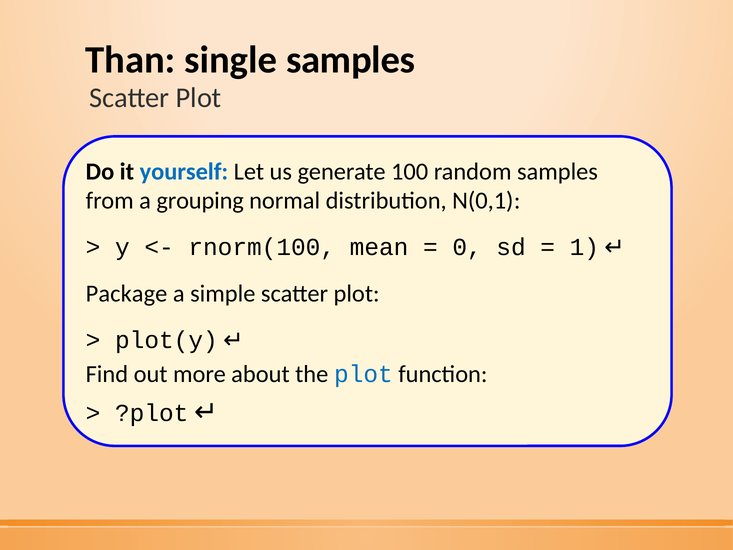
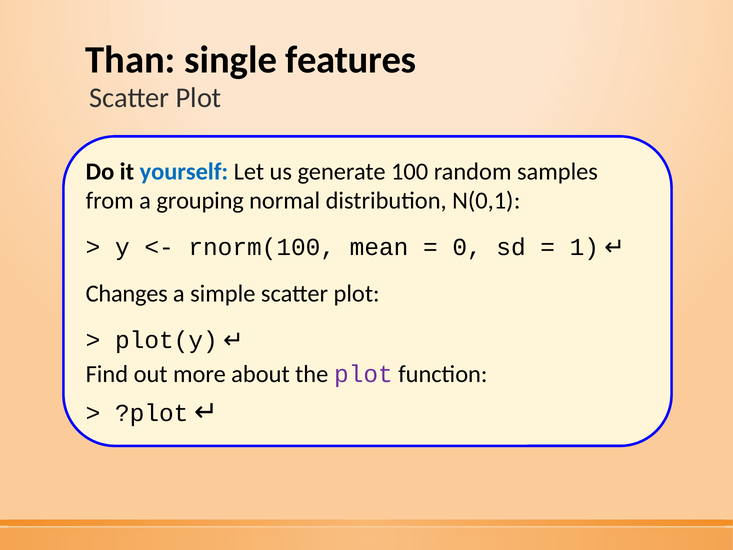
single samples: samples -> features
Package: Package -> Changes
plot at (363, 374) colour: blue -> purple
